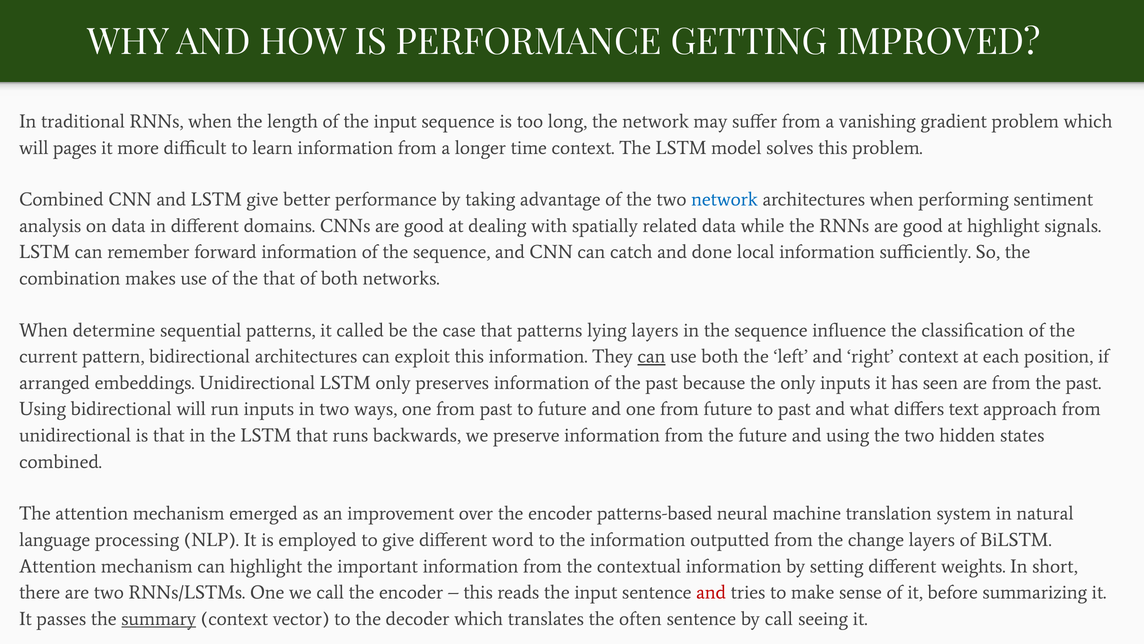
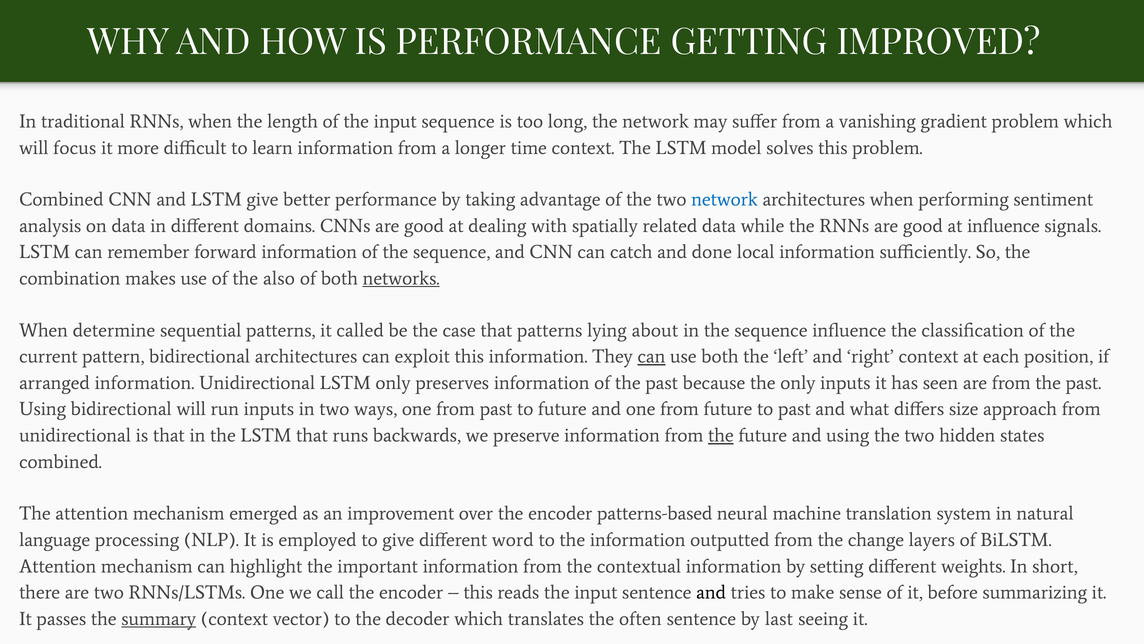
pages: pages -> focus
at highlight: highlight -> influence
the that: that -> also
networks underline: none -> present
lying layers: layers -> about
arranged embeddings: embeddings -> information
text: text -> size
the at (721, 435) underline: none -> present
and at (711, 592) colour: red -> black
by call: call -> last
